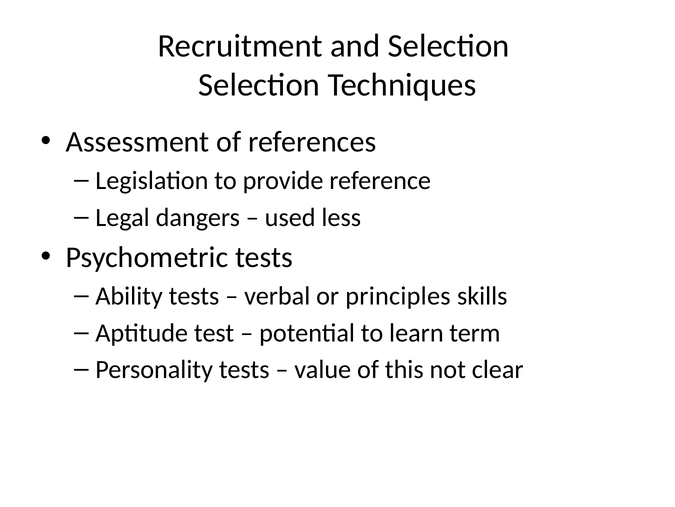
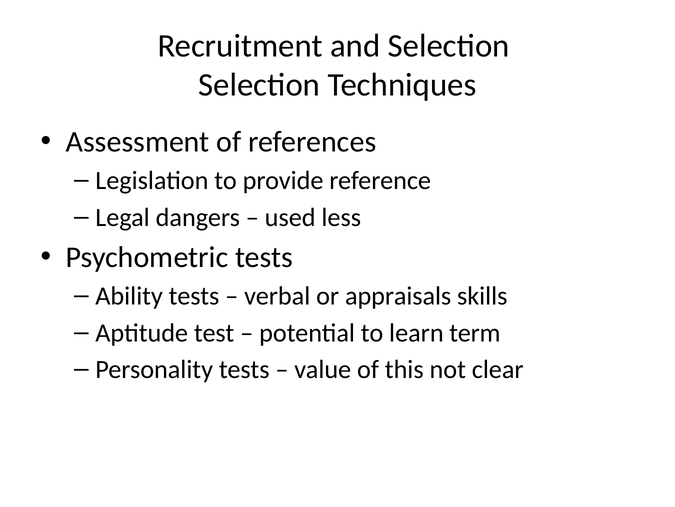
principles: principles -> appraisals
